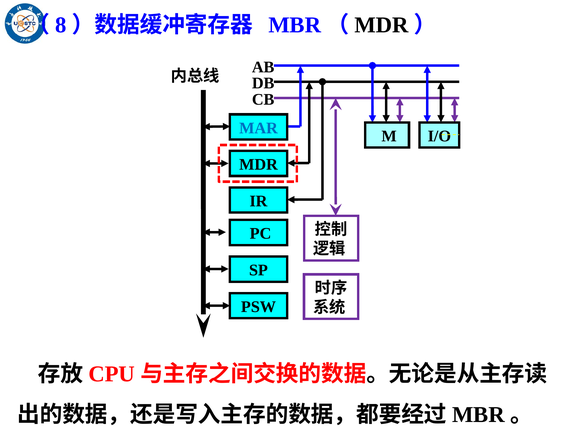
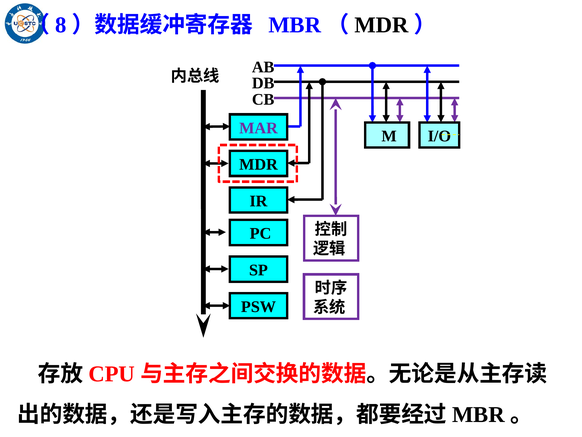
MAR colour: blue -> purple
